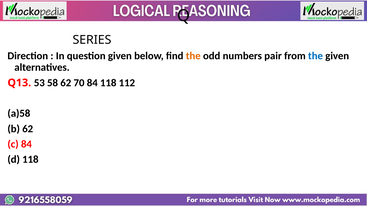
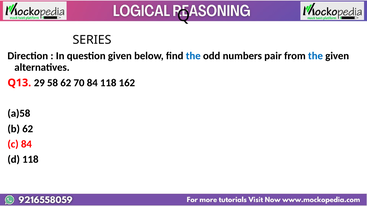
the at (193, 56) colour: orange -> blue
53: 53 -> 29
112: 112 -> 162
